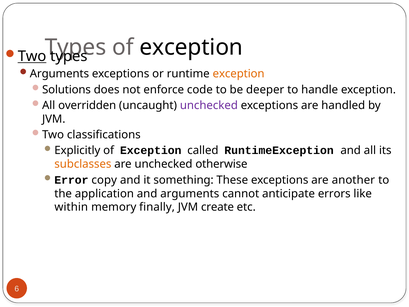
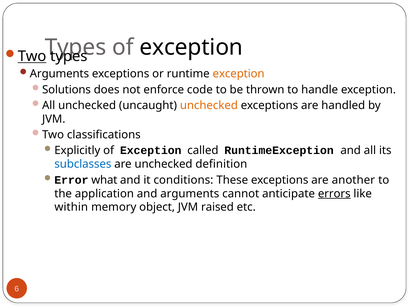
deeper: deeper -> thrown
All overridden: overridden -> unchecked
unchecked at (209, 105) colour: purple -> orange
subclasses colour: orange -> blue
otherwise: otherwise -> definition
copy: copy -> what
something: something -> conditions
errors underline: none -> present
finally: finally -> object
create: create -> raised
